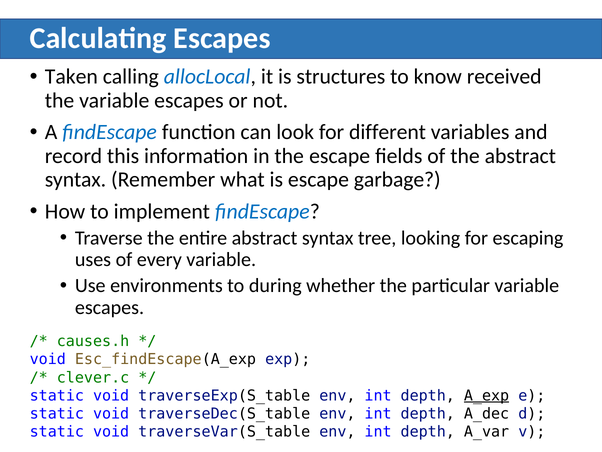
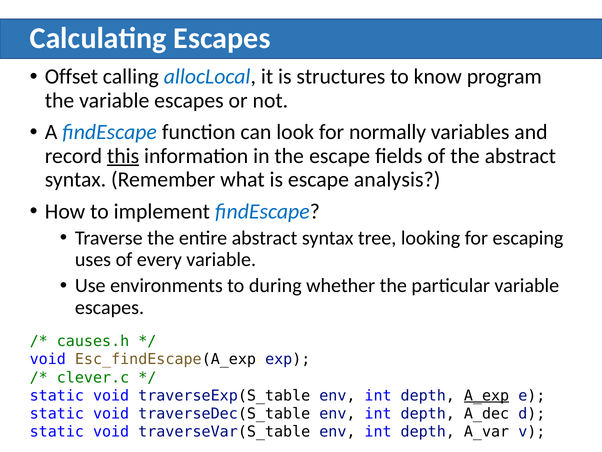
Taken: Taken -> Offset
received: received -> program
different: different -> normally
this underline: none -> present
garbage: garbage -> analysis
